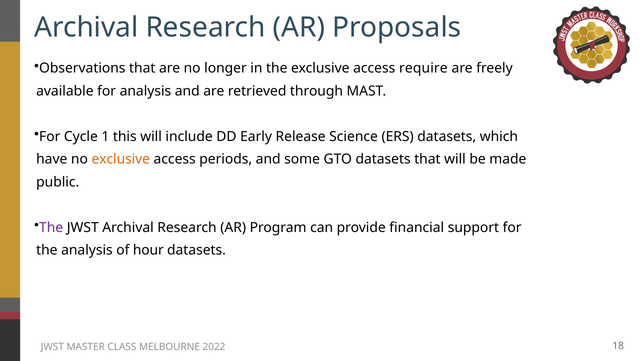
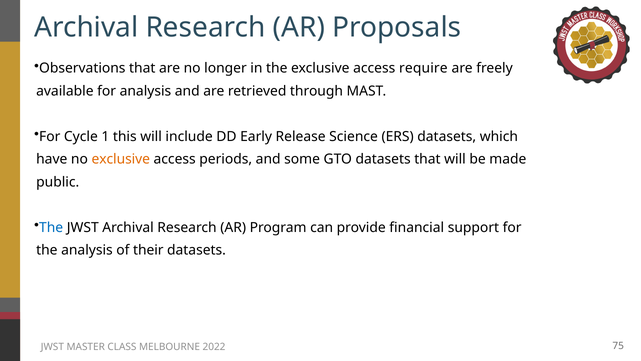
The at (51, 227) colour: purple -> blue
hour: hour -> their
18: 18 -> 75
